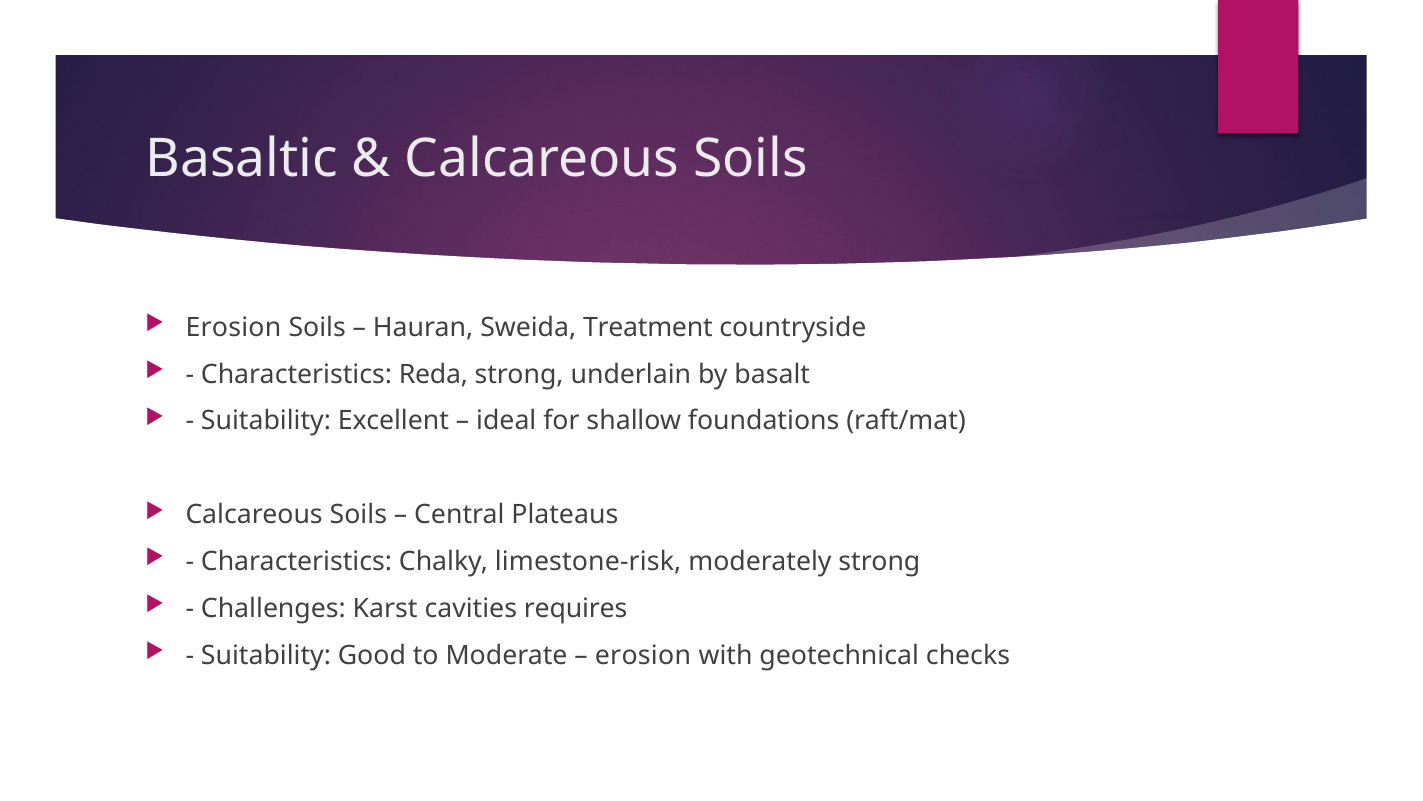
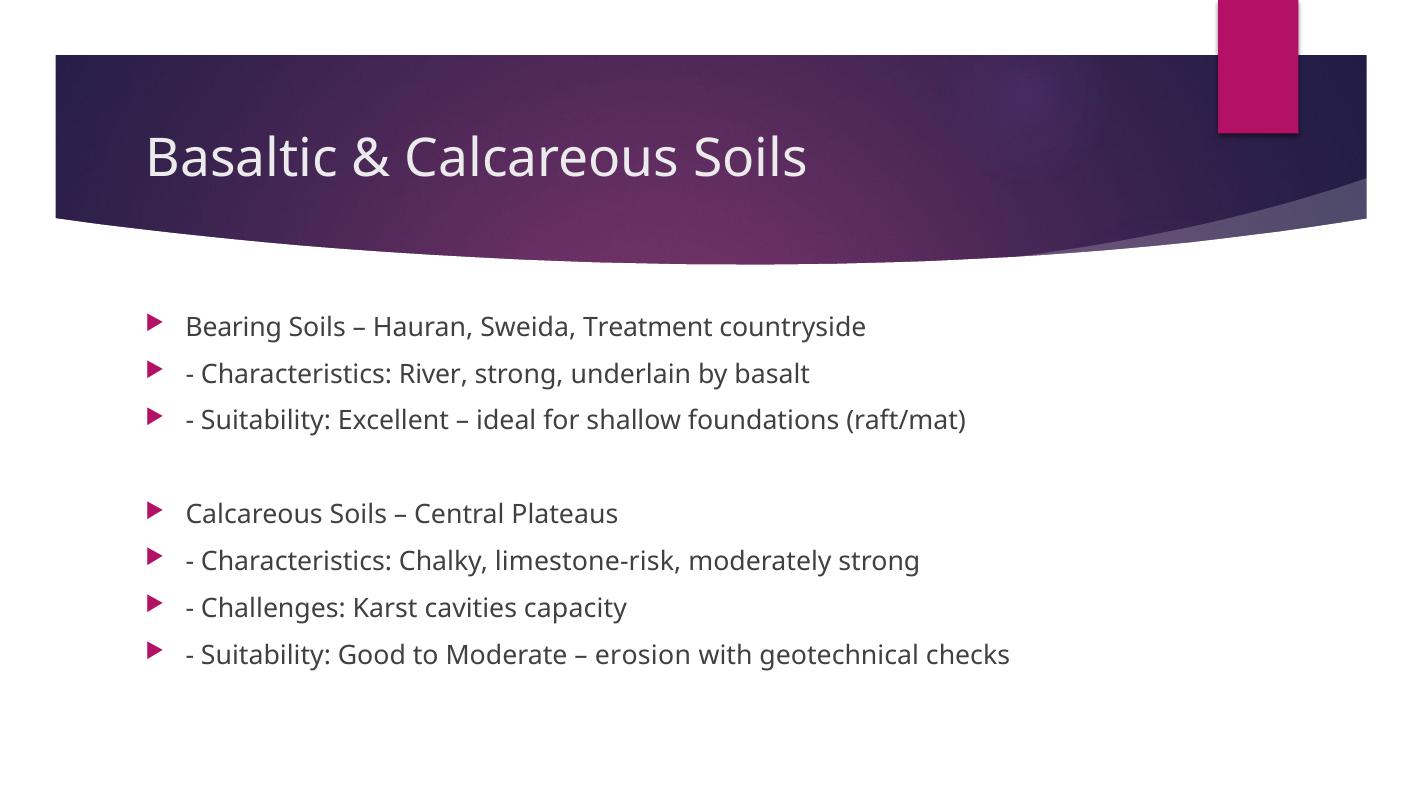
Erosion at (233, 327): Erosion -> Bearing
Reda: Reda -> River
requires: requires -> capacity
